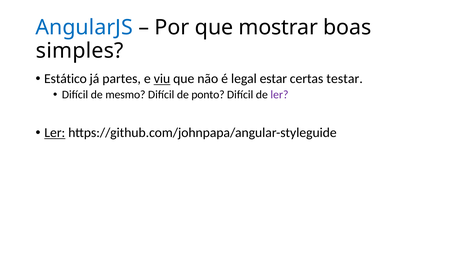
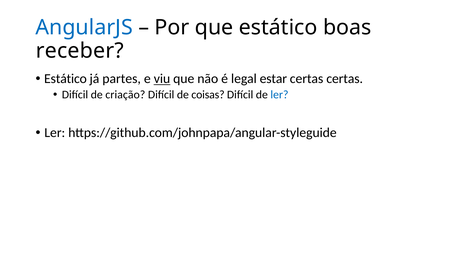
que mostrar: mostrar -> estático
simples: simples -> receber
certas testar: testar -> certas
mesmo: mesmo -> criação
ponto: ponto -> coisas
ler at (279, 95) colour: purple -> blue
Ler at (55, 133) underline: present -> none
